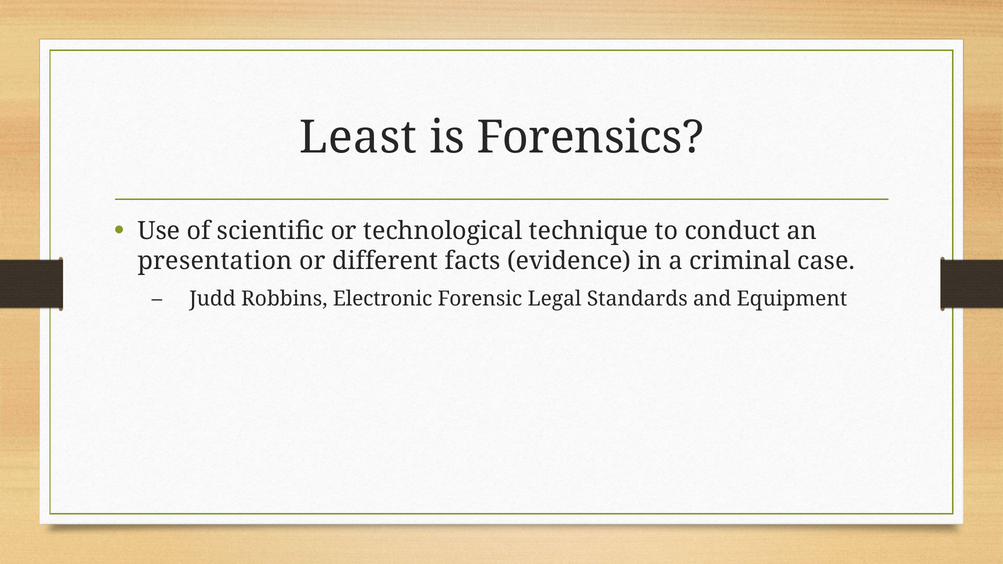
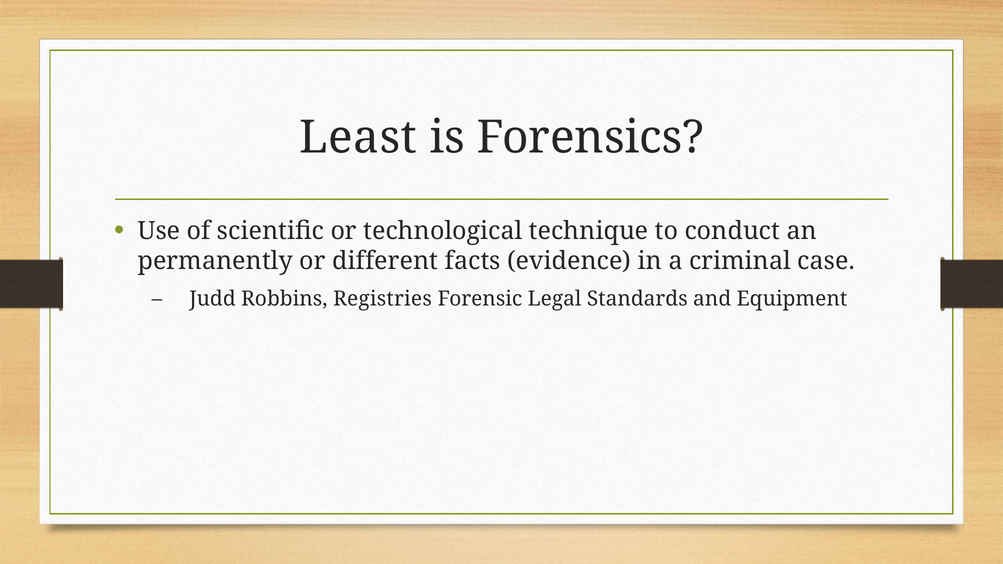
presentation: presentation -> permanently
Electronic: Electronic -> Registries
